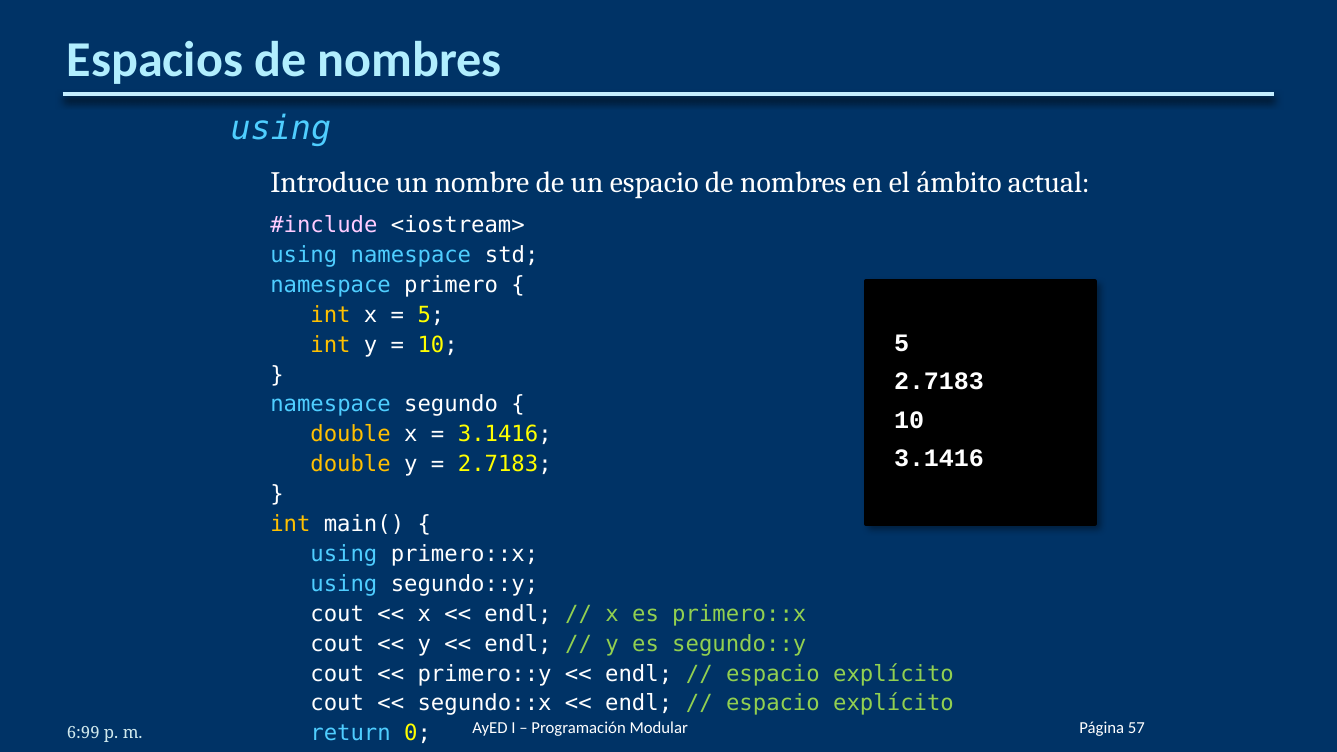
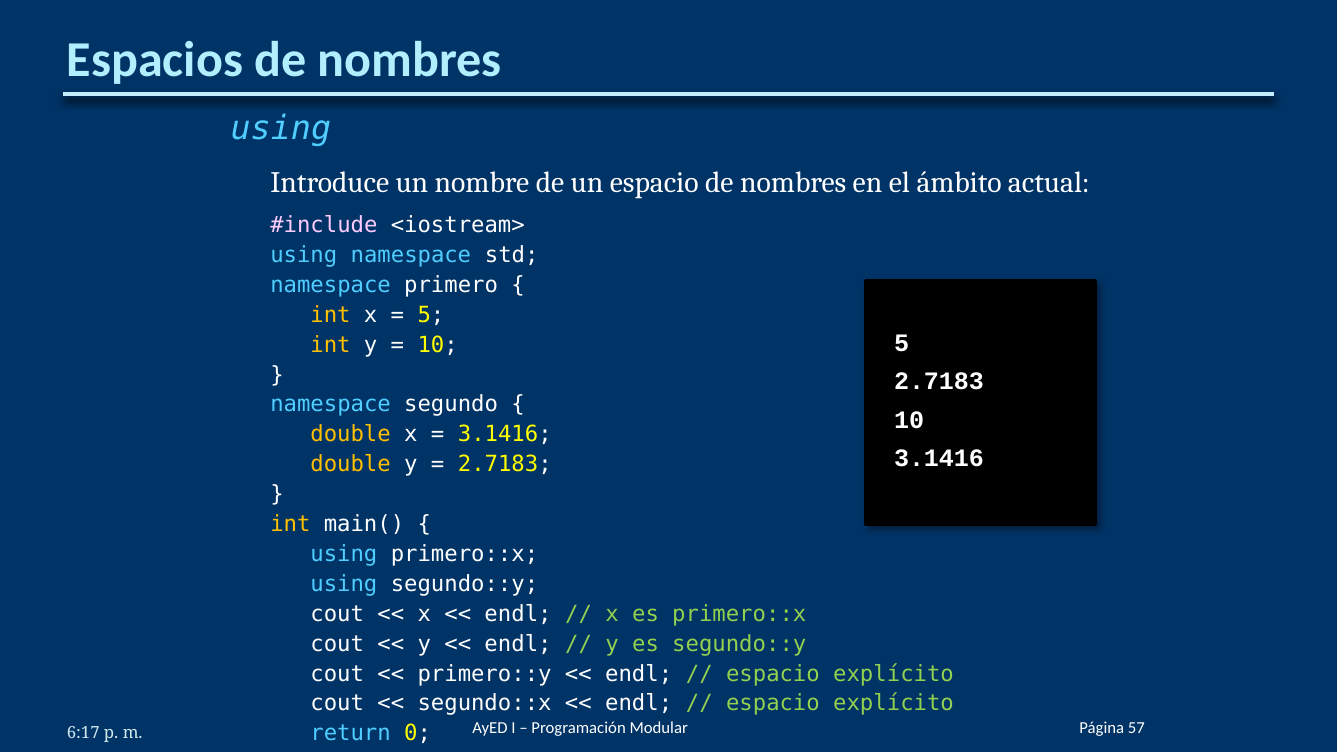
6:99: 6:99 -> 6:17
